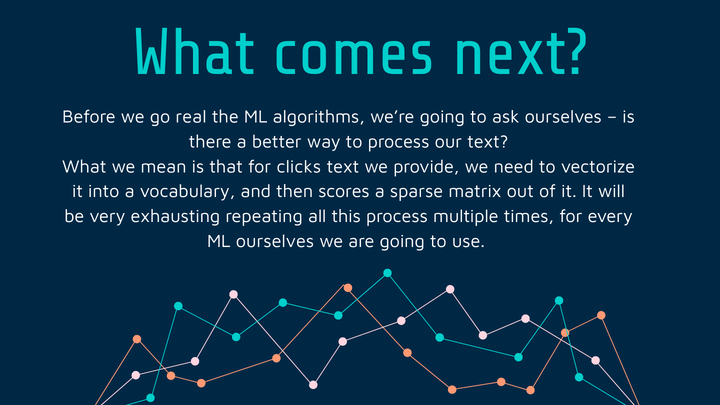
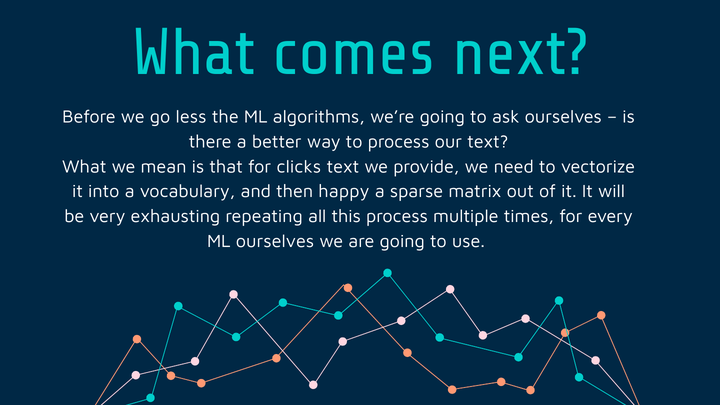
real: real -> less
scores: scores -> happy
